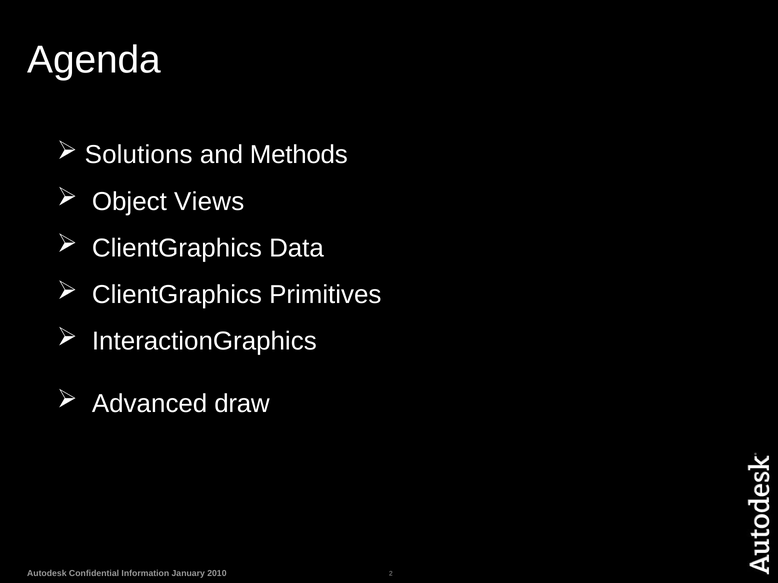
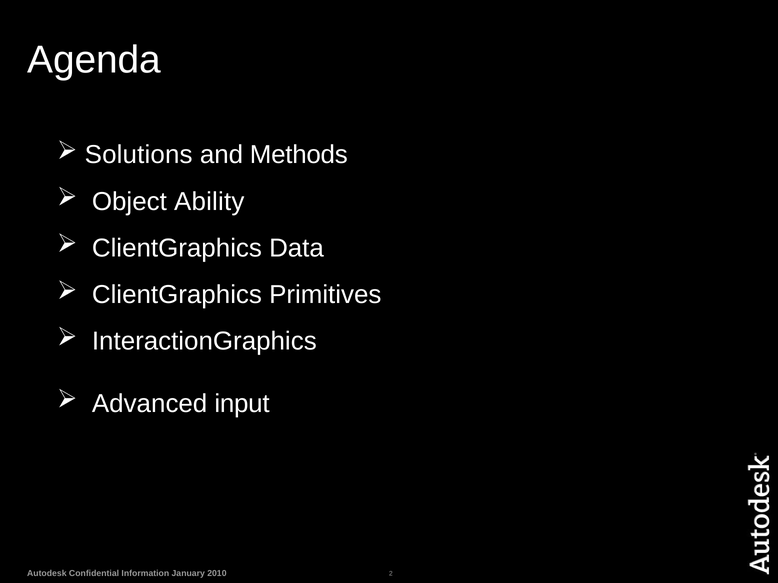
Views: Views -> Ability
draw: draw -> input
